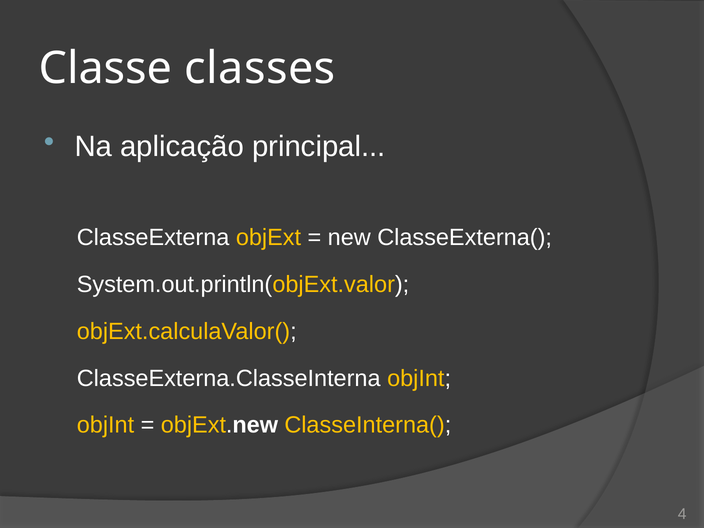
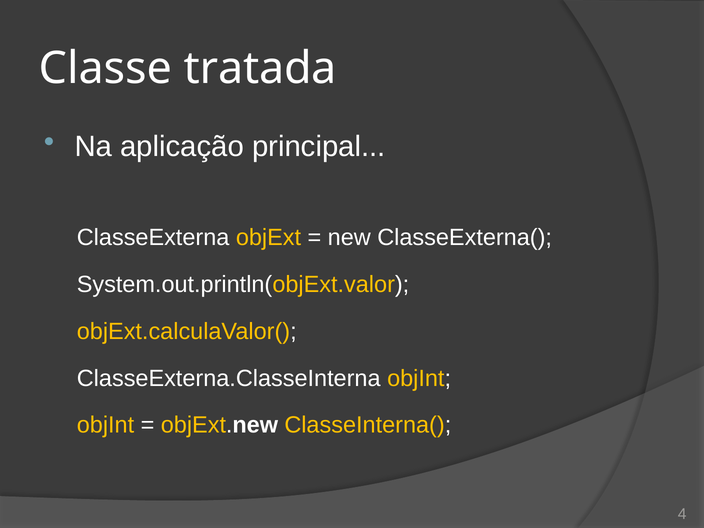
classes: classes -> tratada
